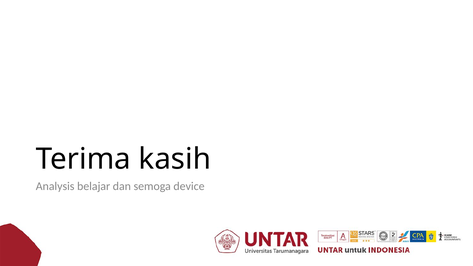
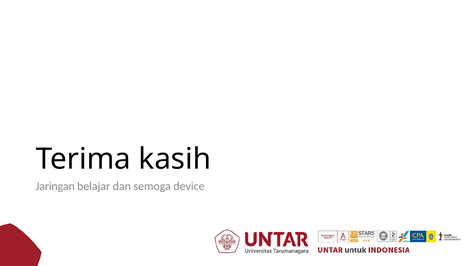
Analysis: Analysis -> Jaringan
